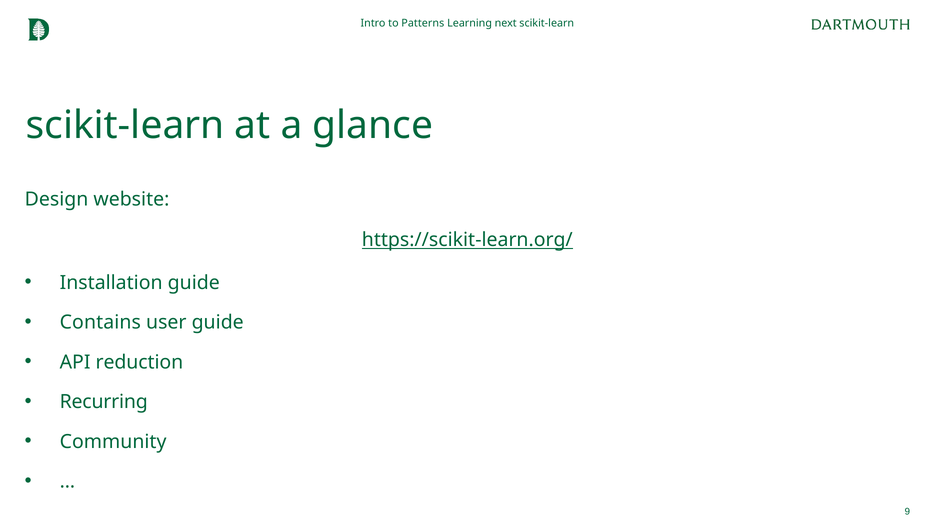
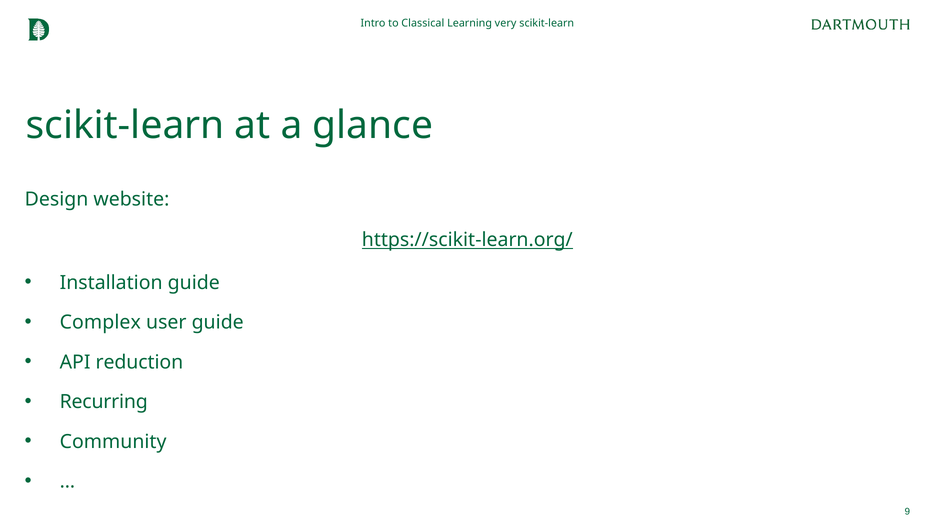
Patterns: Patterns -> Classical
next: next -> very
Contains: Contains -> Complex
